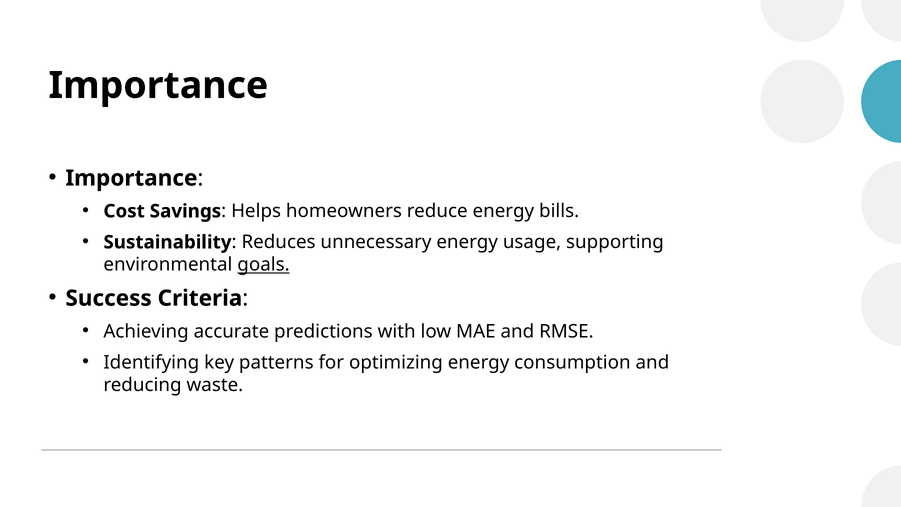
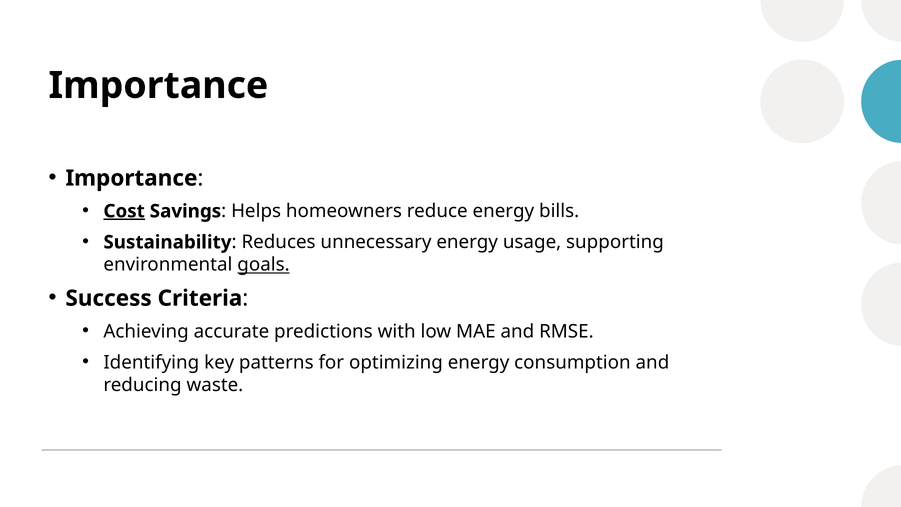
Cost underline: none -> present
